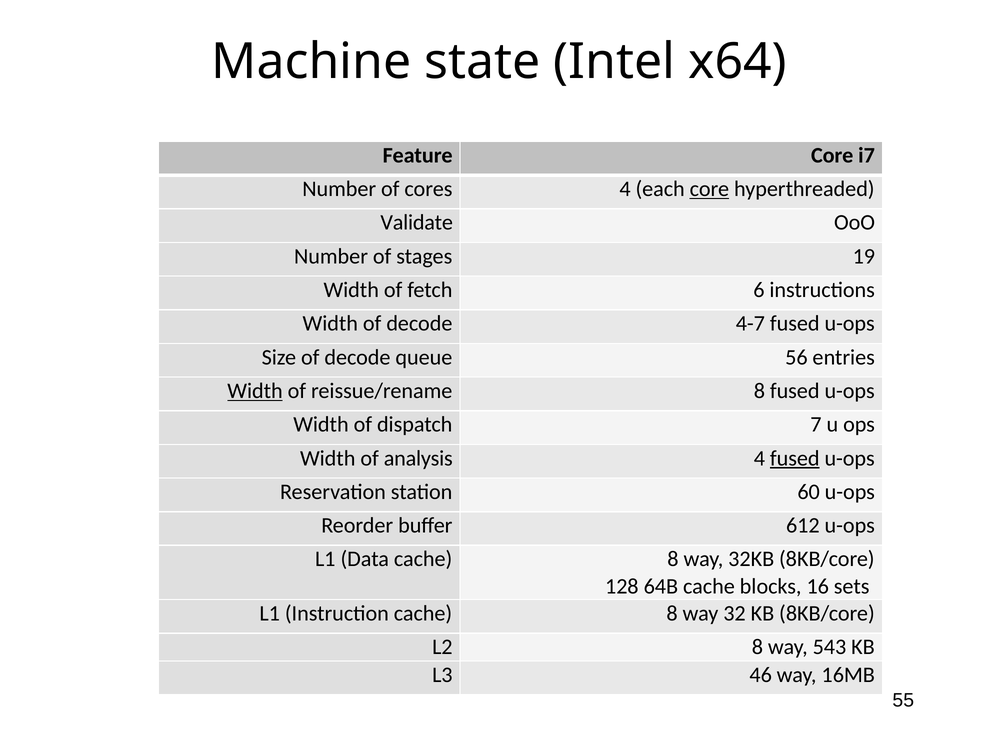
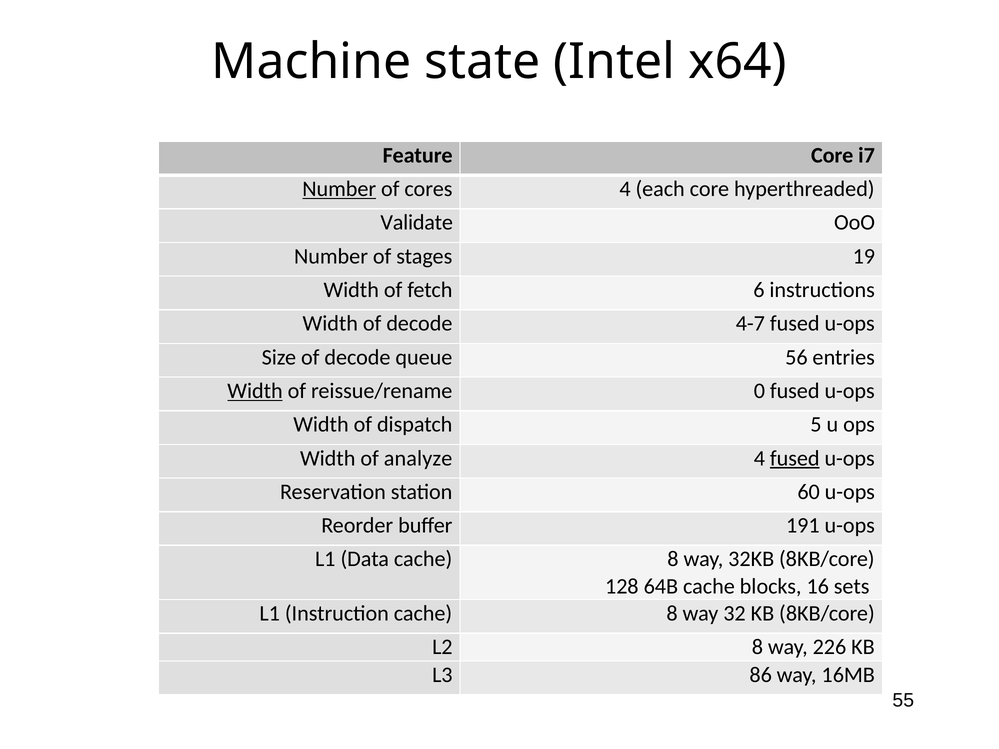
Number at (339, 189) underline: none -> present
core at (709, 189) underline: present -> none
reissue/rename 8: 8 -> 0
7: 7 -> 5
analysis: analysis -> analyze
612: 612 -> 191
543: 543 -> 226
46: 46 -> 86
